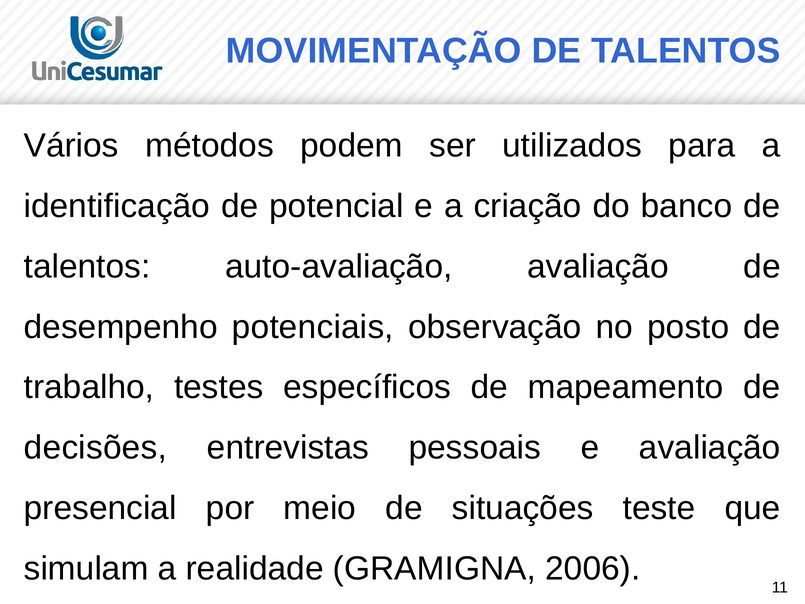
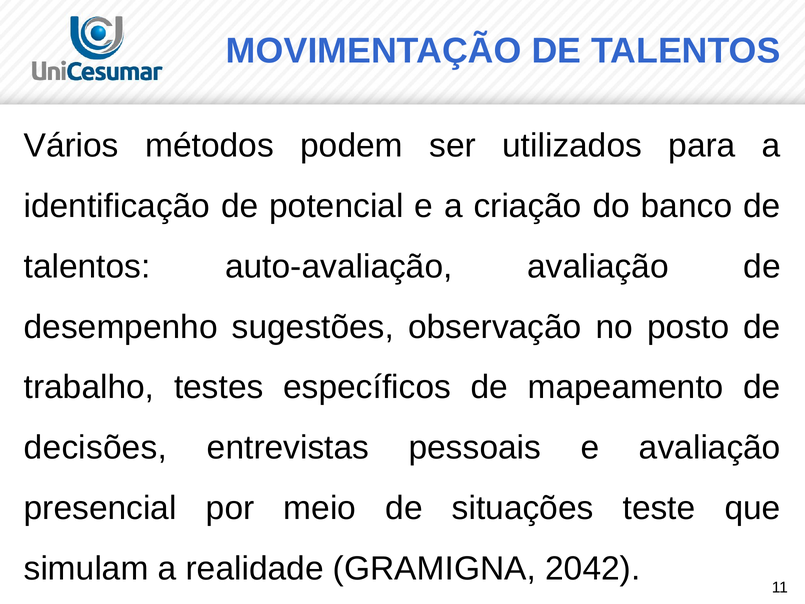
potenciais: potenciais -> sugestões
2006: 2006 -> 2042
